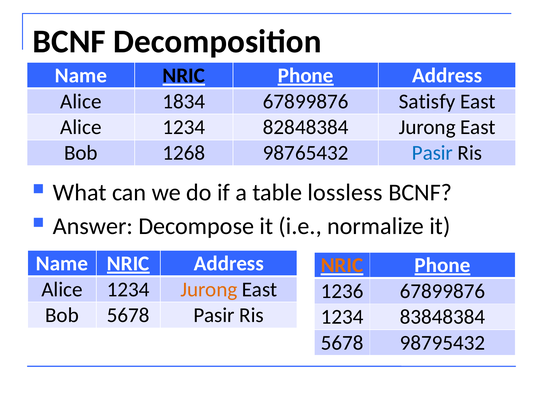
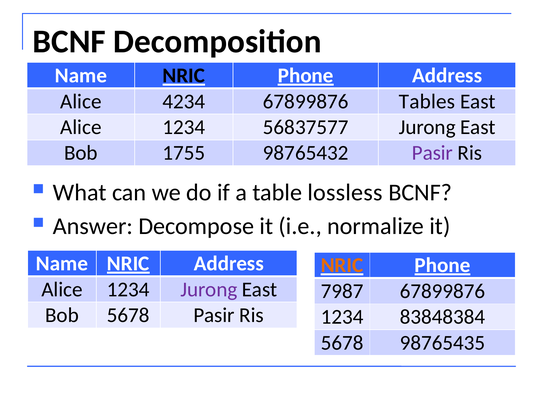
1834: 1834 -> 4234
Satisfy: Satisfy -> Tables
82848384: 82848384 -> 56837577
1268: 1268 -> 1755
Pasir at (432, 153) colour: blue -> purple
Jurong at (209, 290) colour: orange -> purple
1236: 1236 -> 7987
98795432: 98795432 -> 98765435
